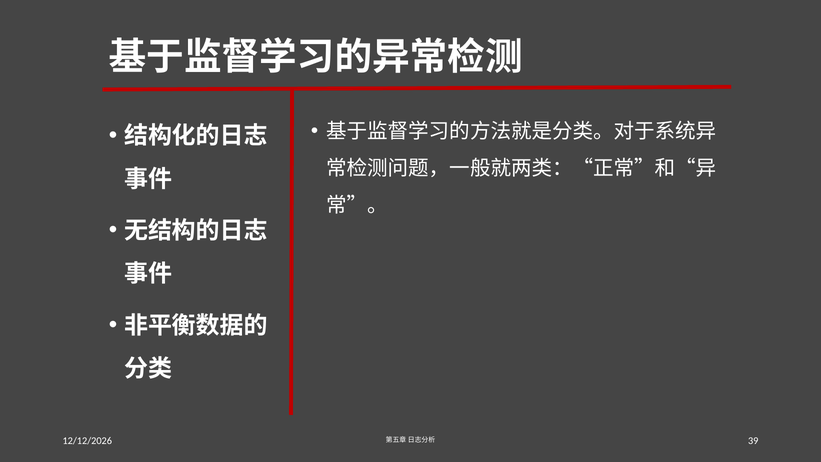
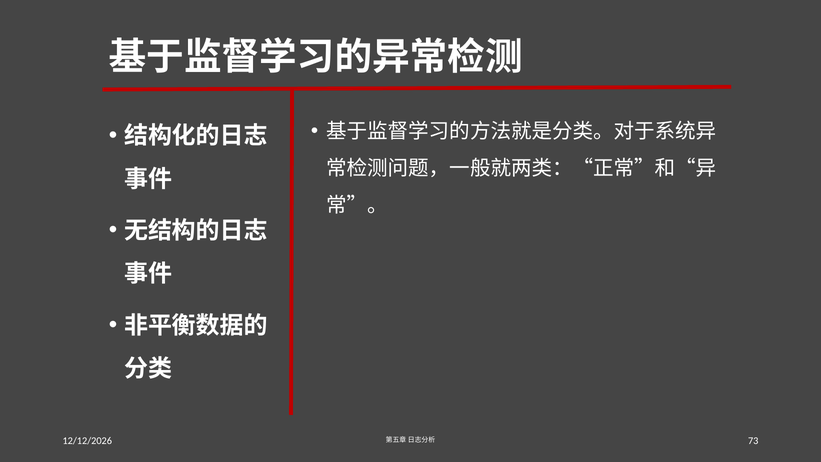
39: 39 -> 73
